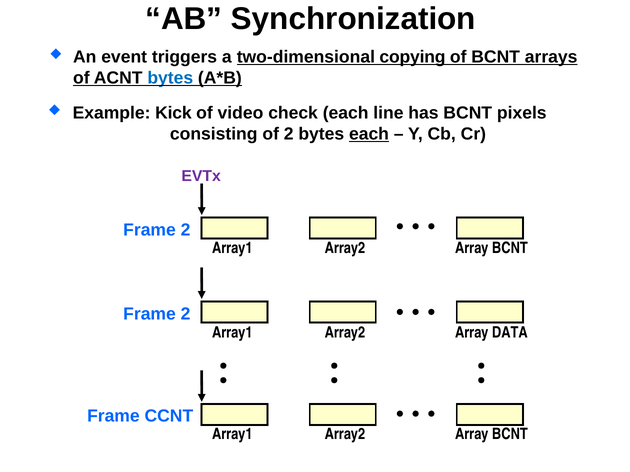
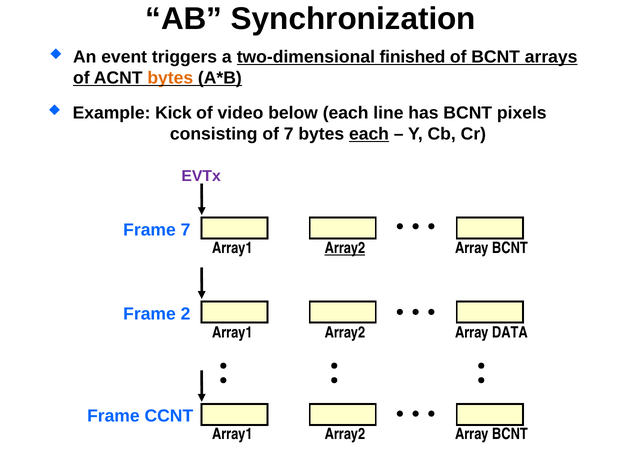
copying: copying -> finished
bytes at (170, 78) colour: blue -> orange
check: check -> below
of 2: 2 -> 7
2 at (186, 230): 2 -> 7
Array2 at (345, 248) underline: none -> present
